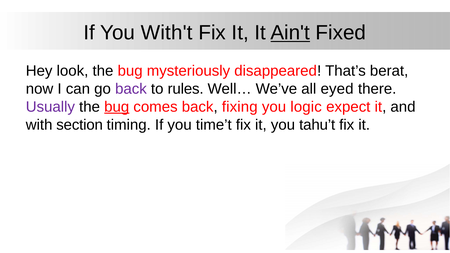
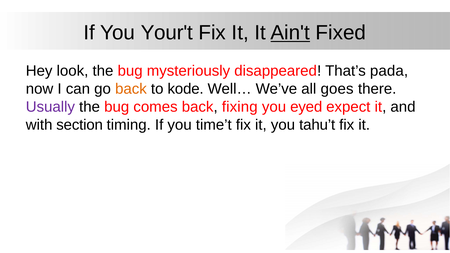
With't: With't -> Your't
berat: berat -> pada
back at (131, 89) colour: purple -> orange
rules: rules -> kode
eyed: eyed -> goes
bug at (117, 107) underline: present -> none
logic: logic -> eyed
